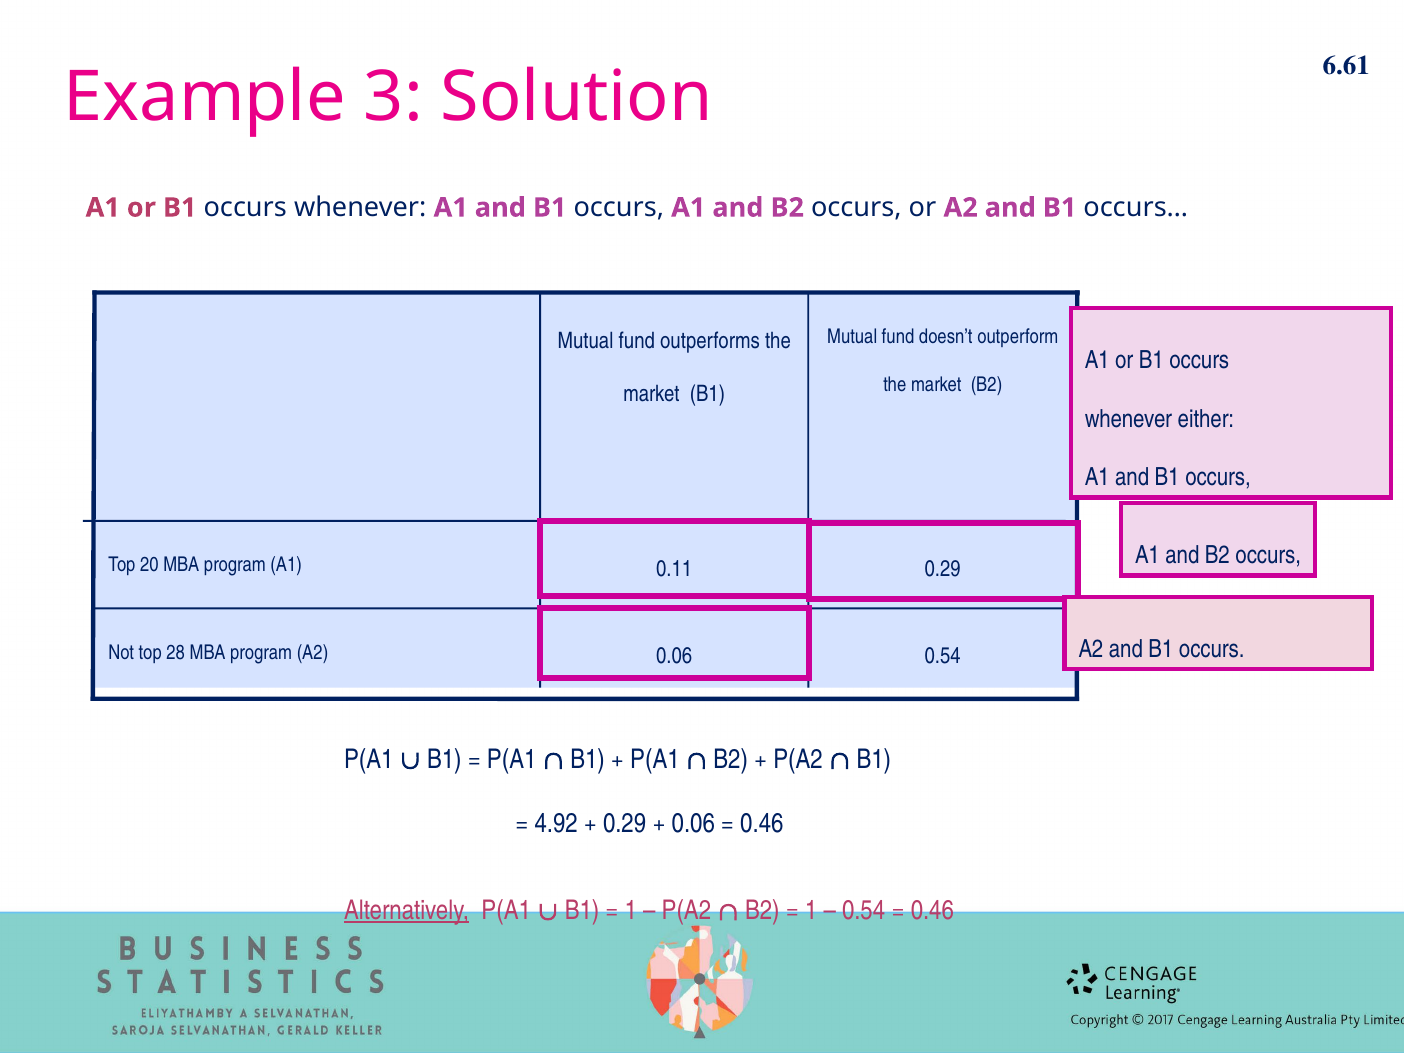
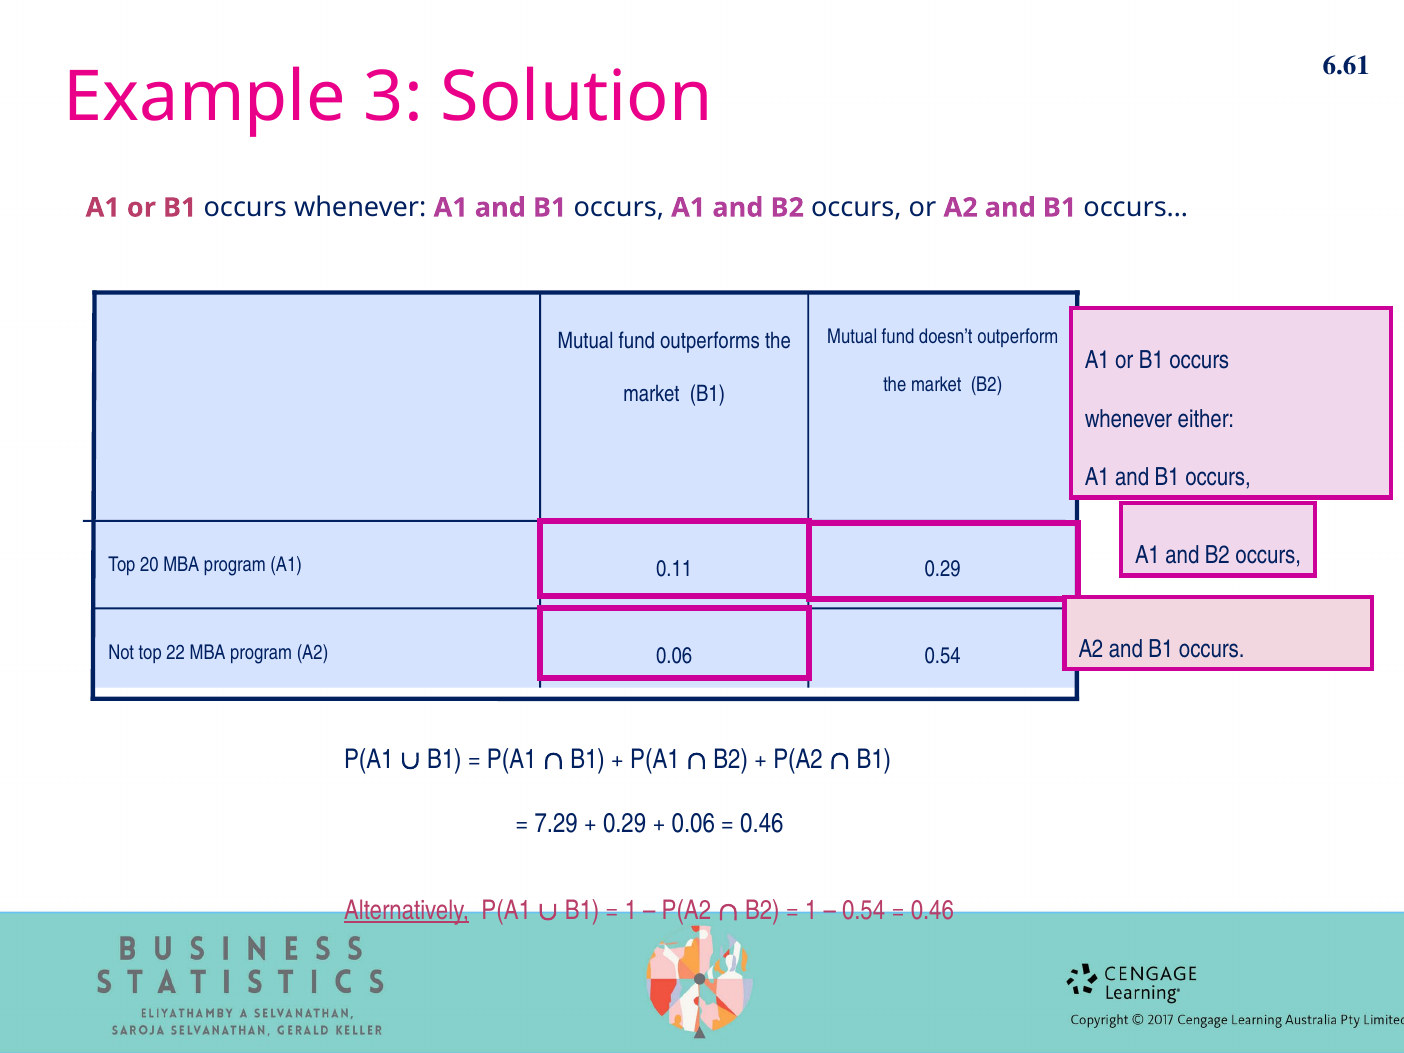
28: 28 -> 22
4.92: 4.92 -> 7.29
